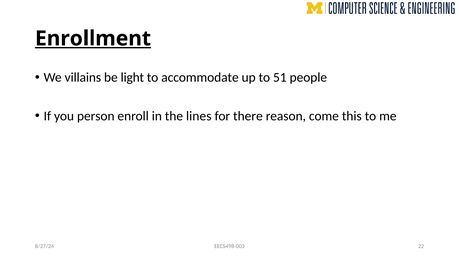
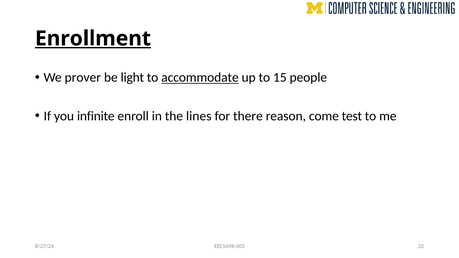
villains: villains -> prover
accommodate underline: none -> present
51: 51 -> 15
person: person -> infinite
this: this -> test
